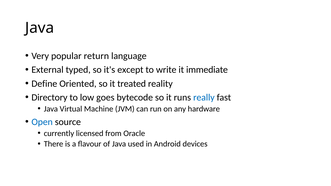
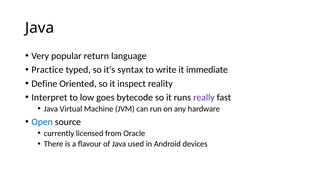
External: External -> Practice
except: except -> syntax
treated: treated -> inspect
Directory: Directory -> Interpret
really colour: blue -> purple
